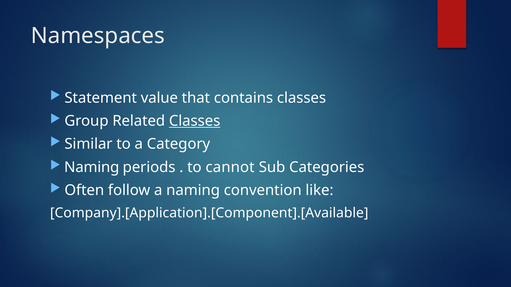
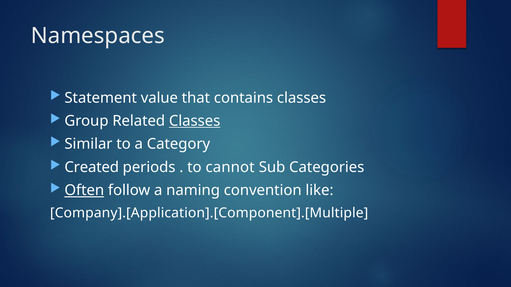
Naming at (92, 167): Naming -> Created
Often underline: none -> present
Company].[Application].[Component].[Available: Company].[Application].[Component].[Available -> Company].[Application].[Component].[Multiple
